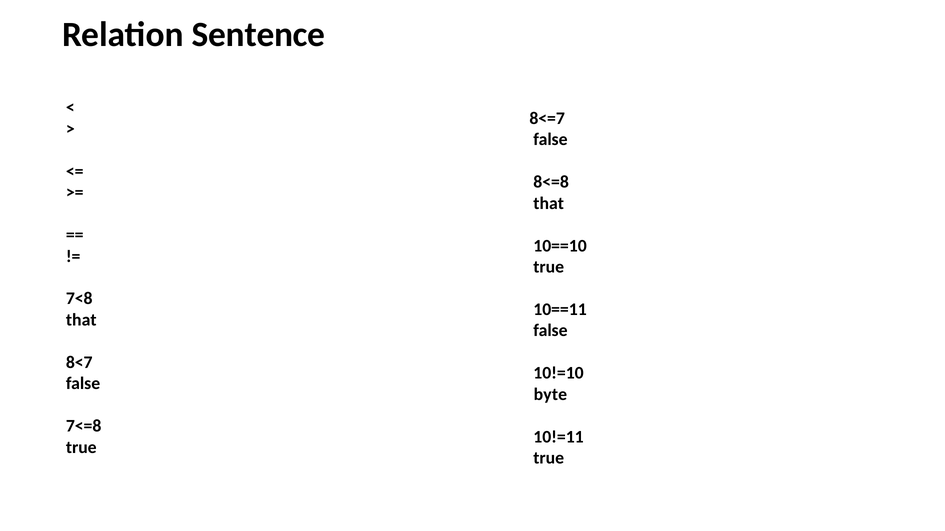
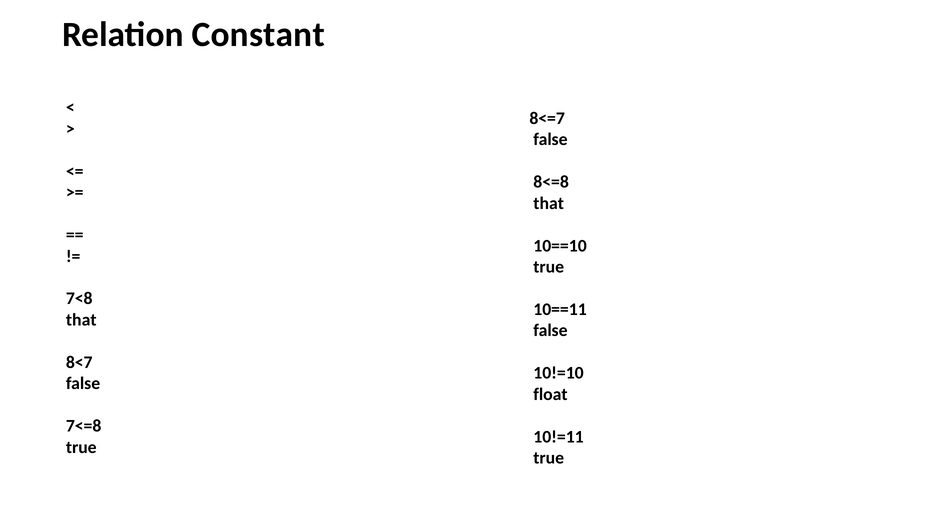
Sentence: Sentence -> Constant
byte: byte -> float
